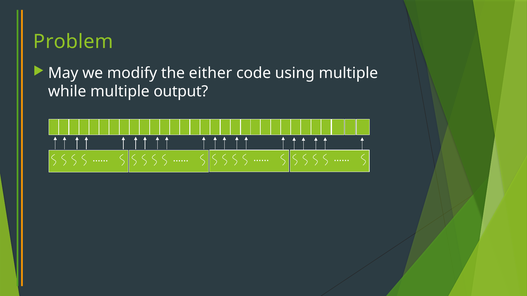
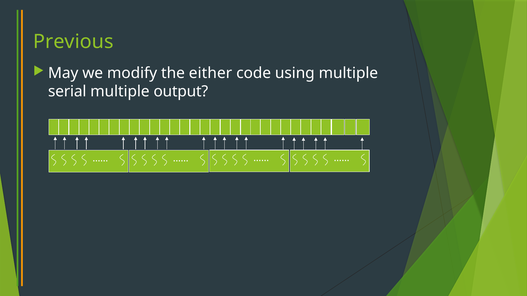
Problem: Problem -> Previous
while: while -> serial
